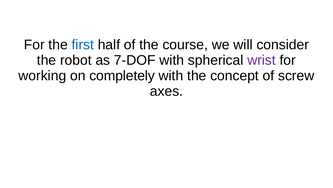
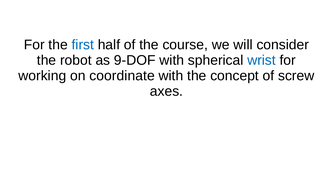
7-DOF: 7-DOF -> 9-DOF
wrist colour: purple -> blue
completely: completely -> coordinate
